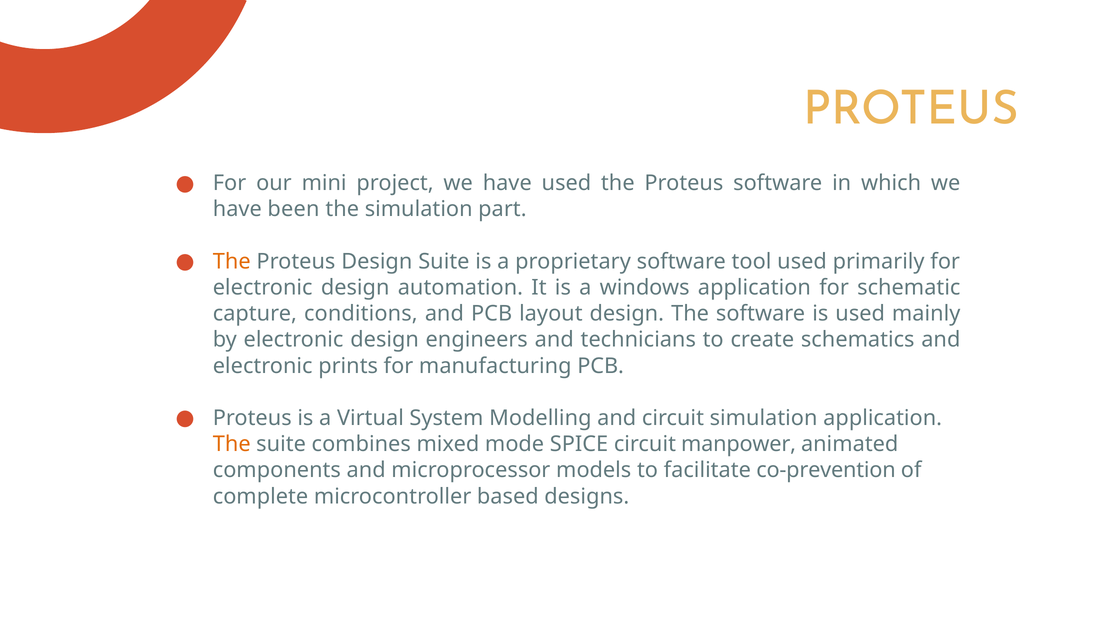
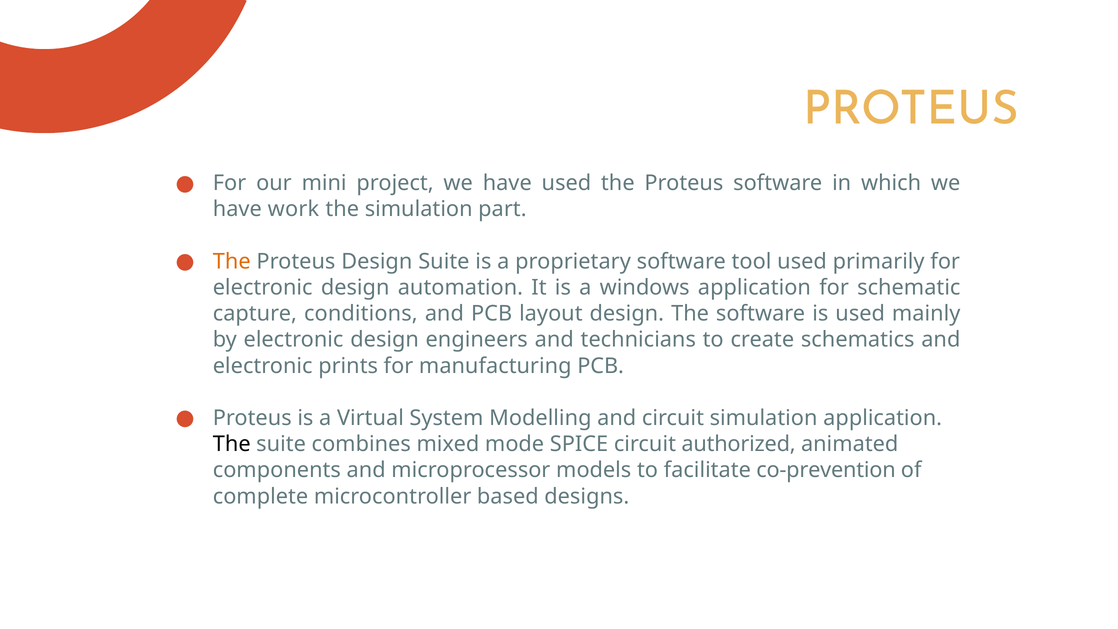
been: been -> work
The at (232, 444) colour: orange -> black
manpower: manpower -> authorized
